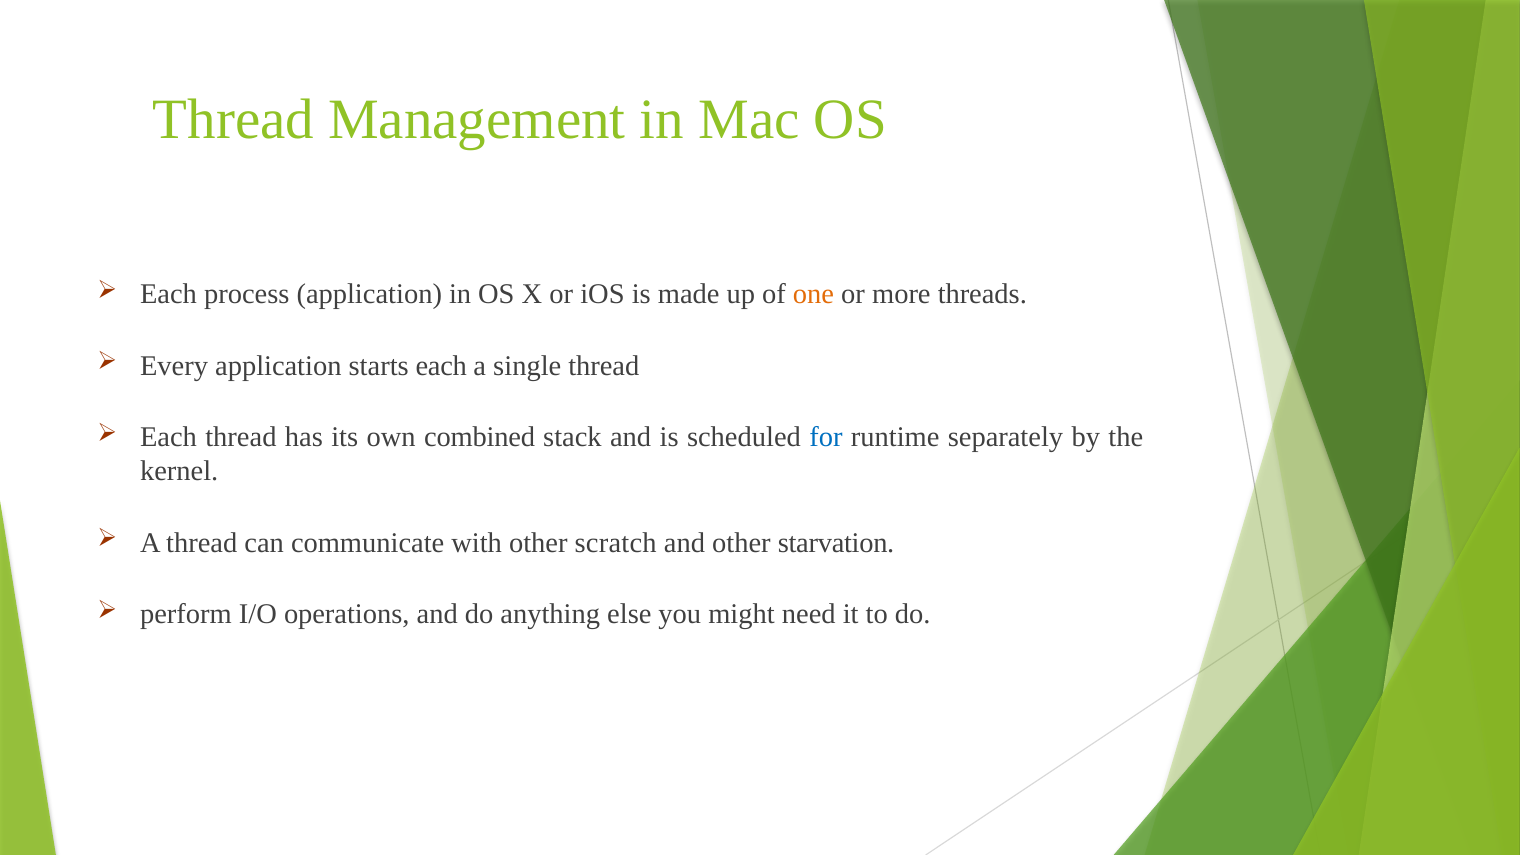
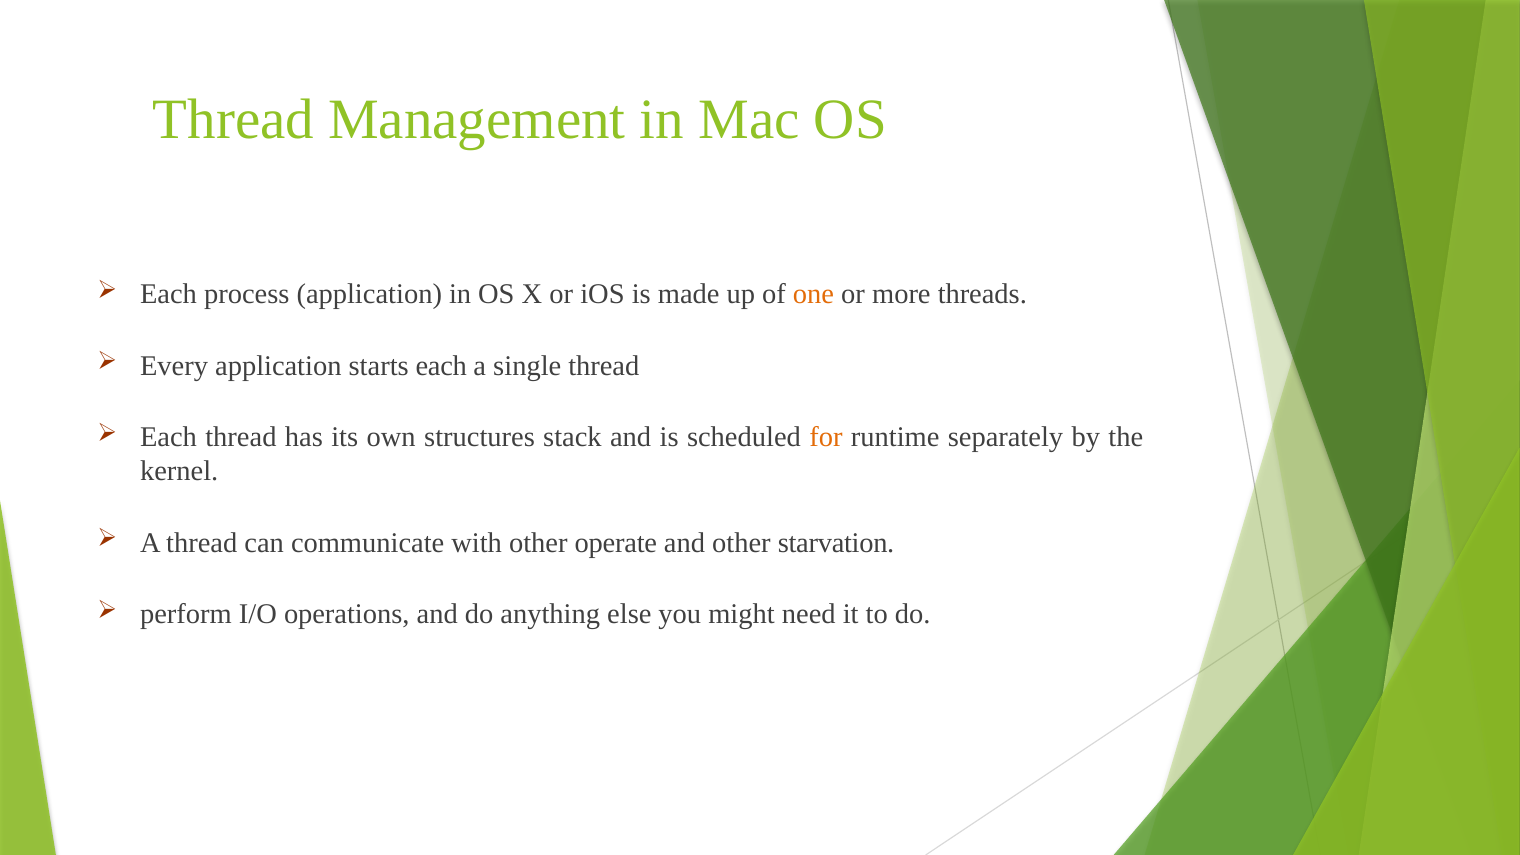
combined: combined -> structures
for colour: blue -> orange
scratch: scratch -> operate
